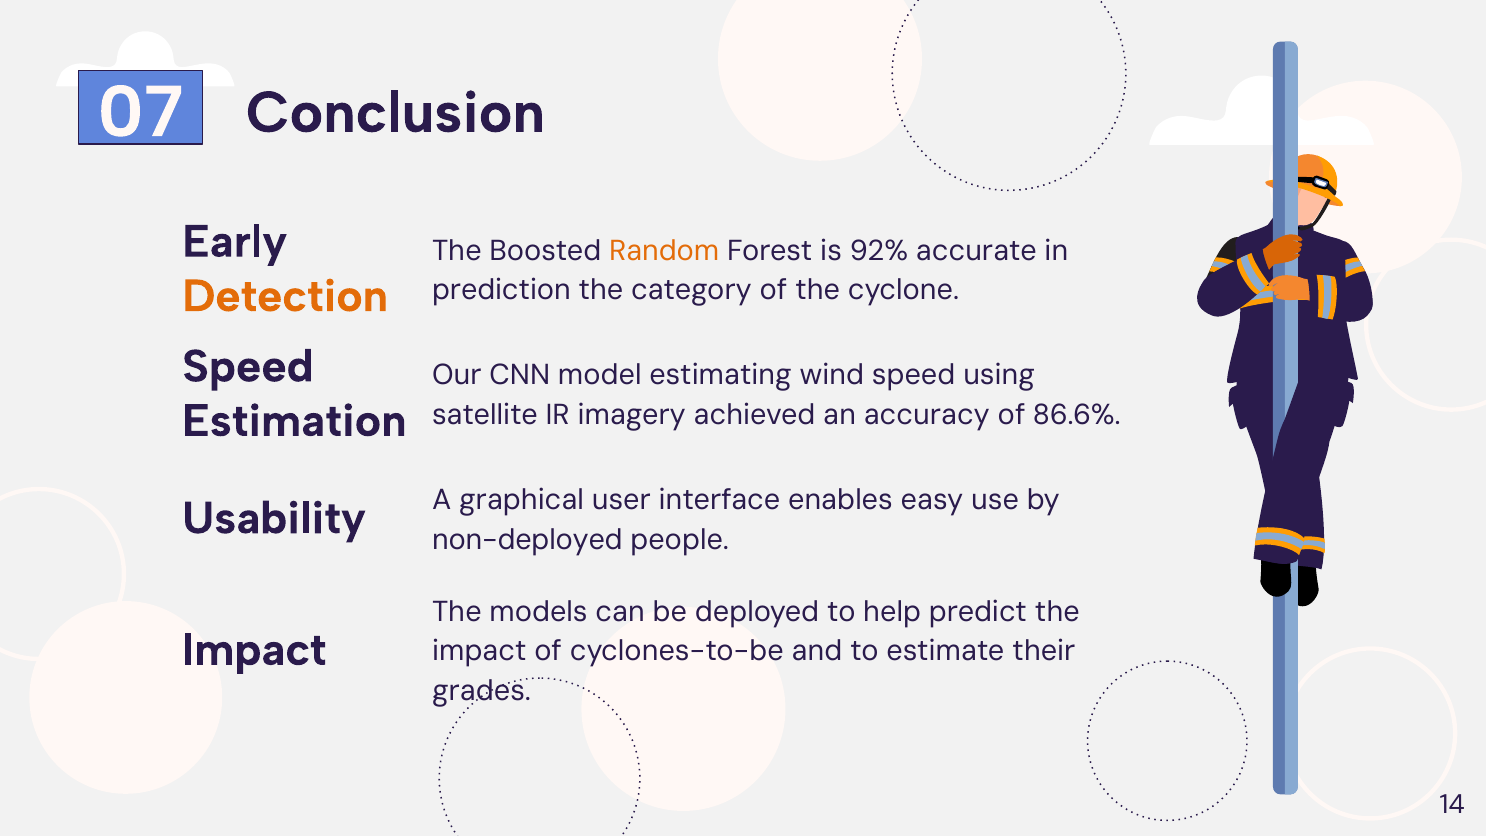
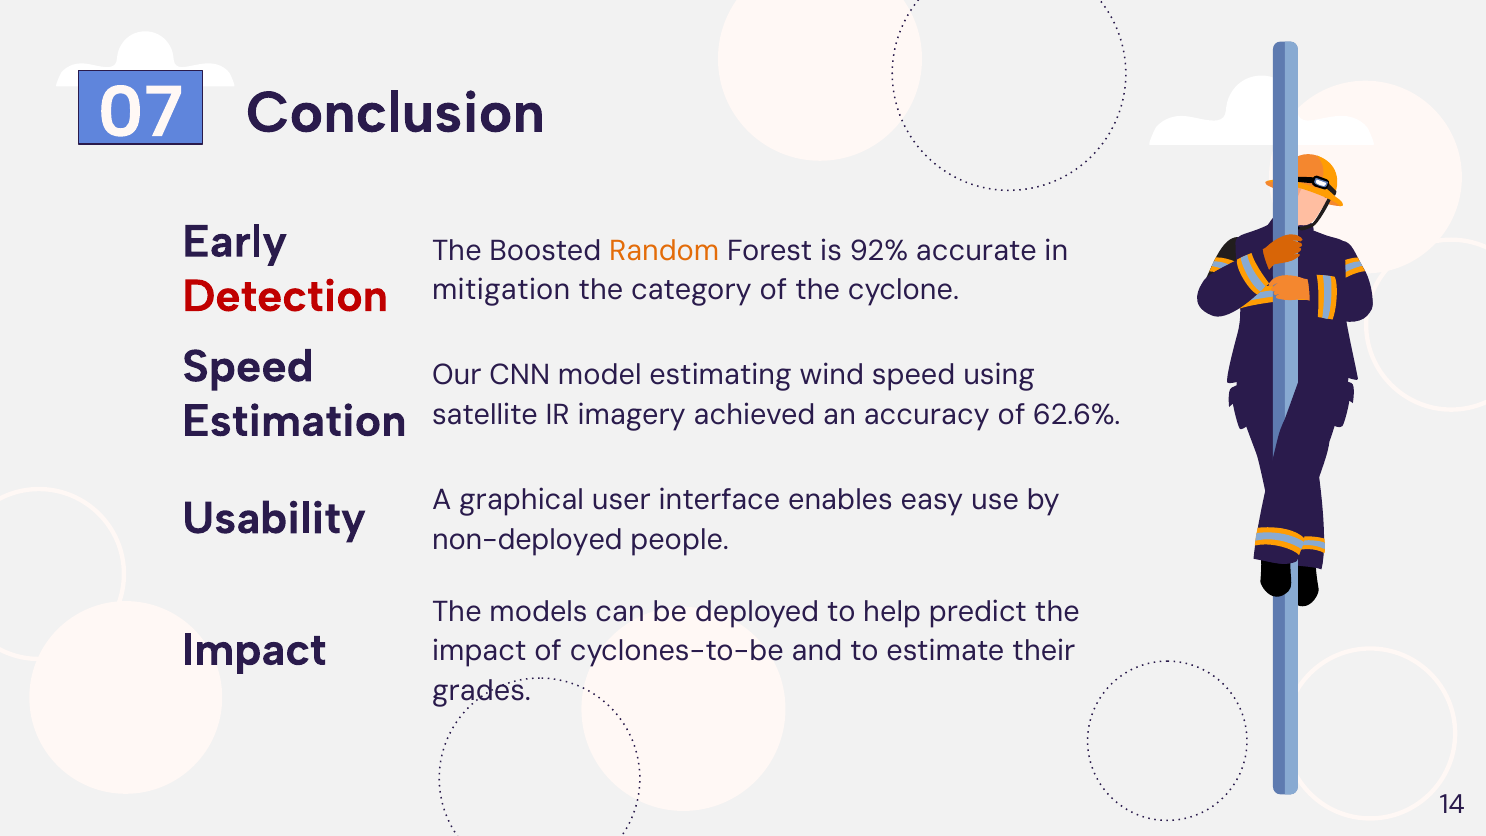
Detection colour: orange -> red
prediction: prediction -> mitigation
86.6%: 86.6% -> 62.6%
